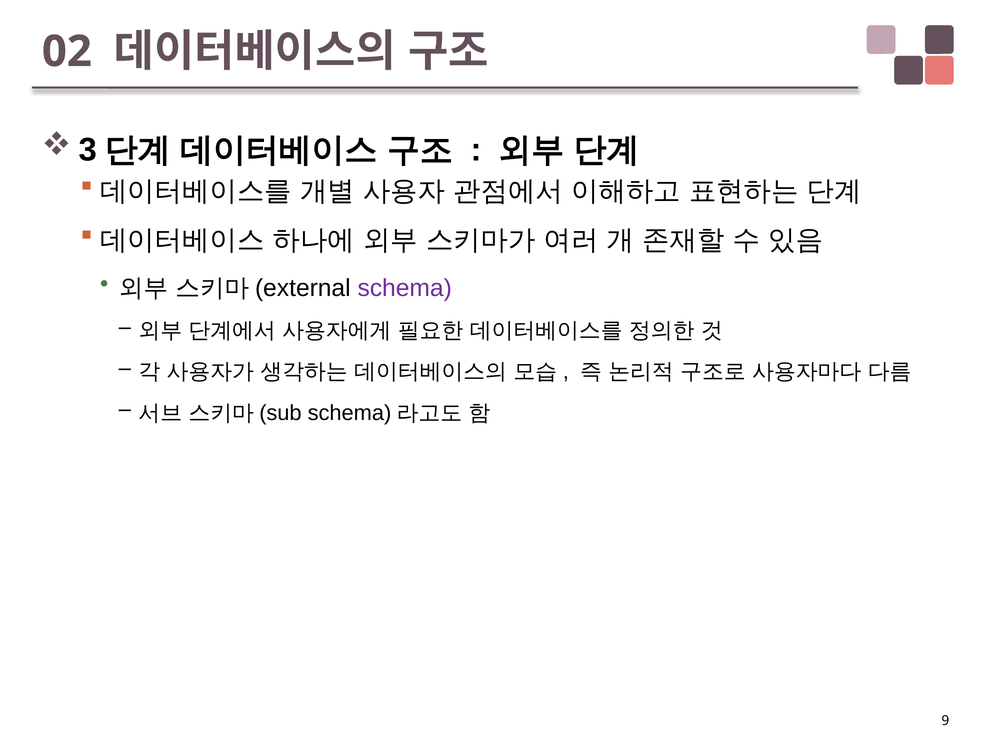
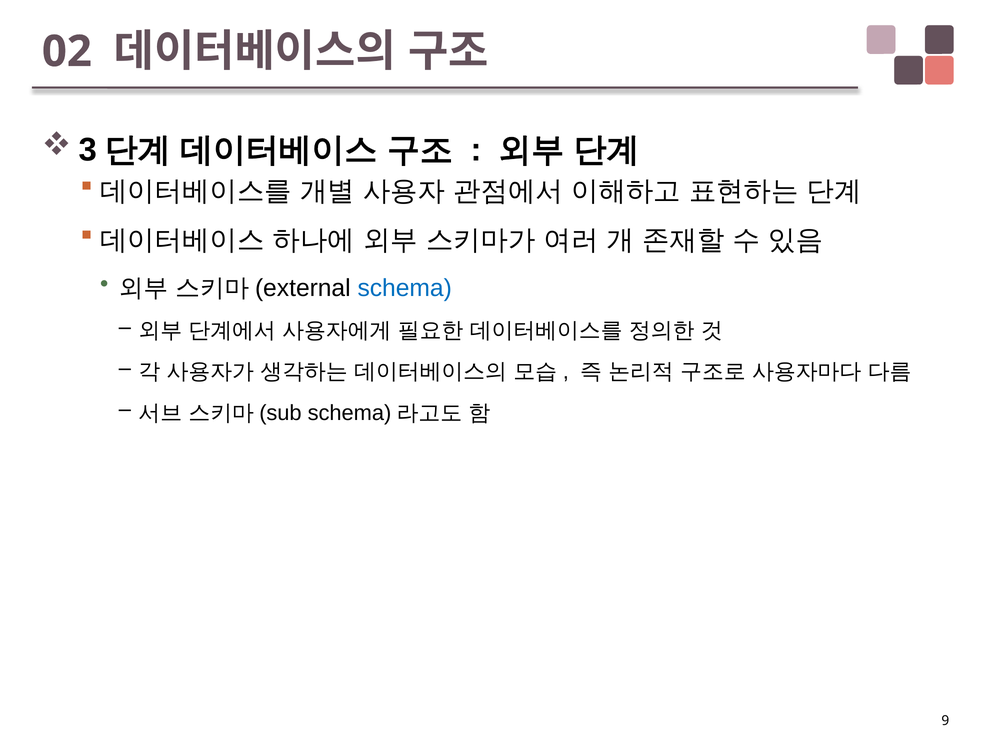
schema colour: purple -> blue
